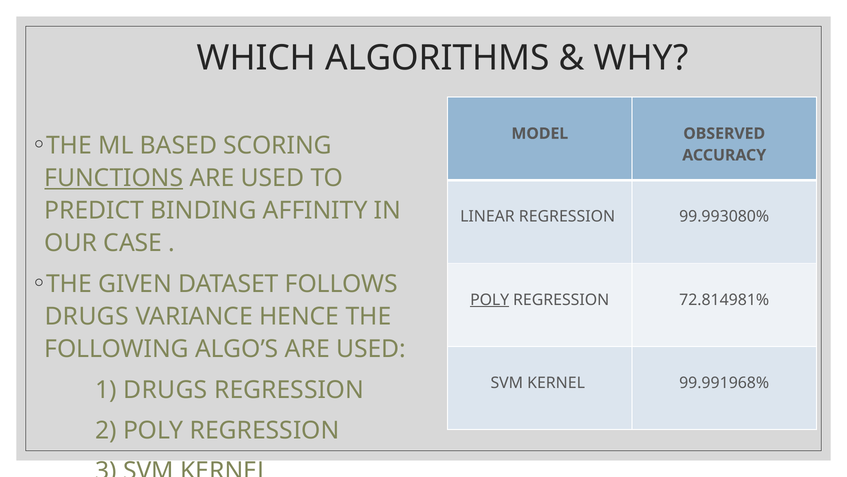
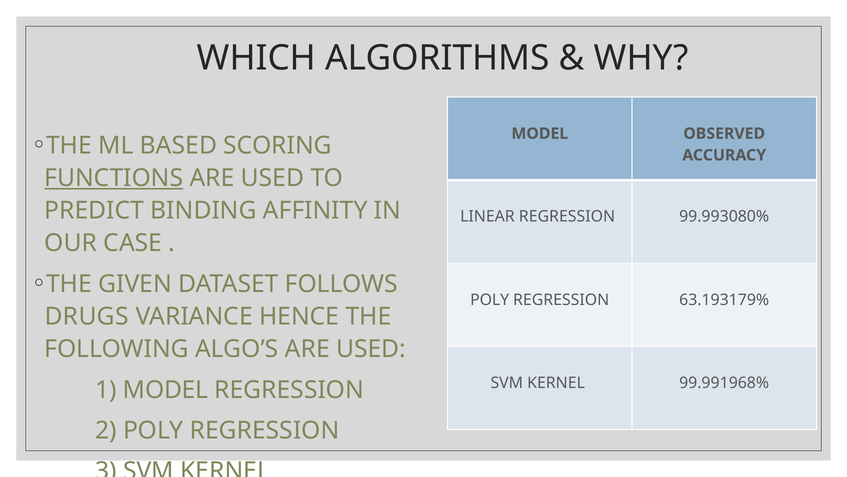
POLY at (490, 300) underline: present -> none
72.814981%: 72.814981% -> 63.193179%
1 DRUGS: DRUGS -> MODEL
